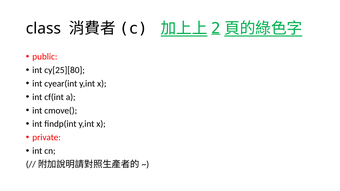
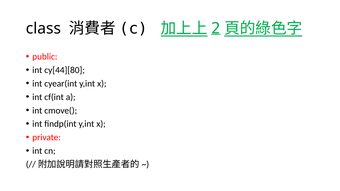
cy[25][80: cy[25][80 -> cy[44][80
